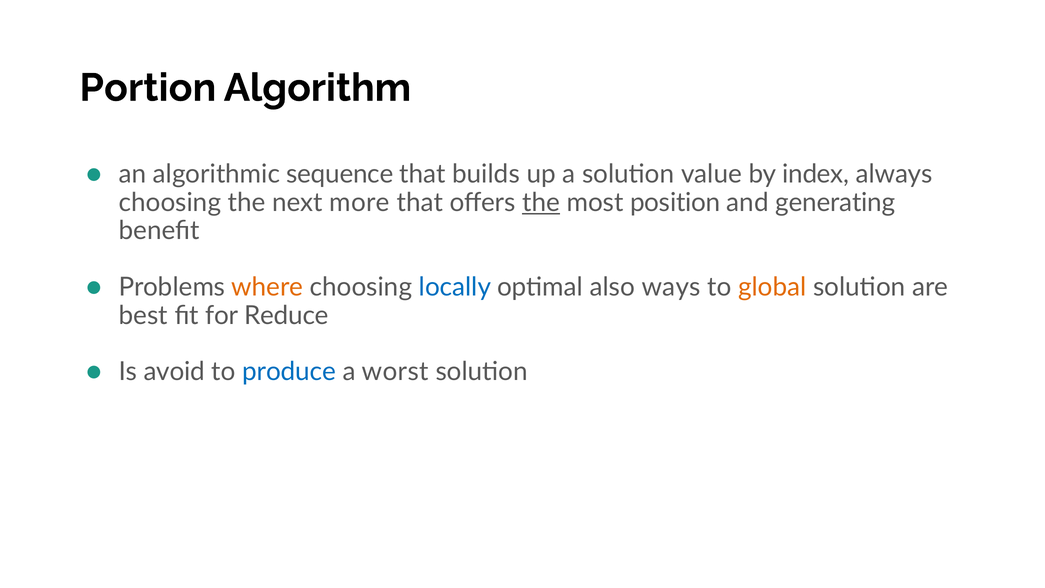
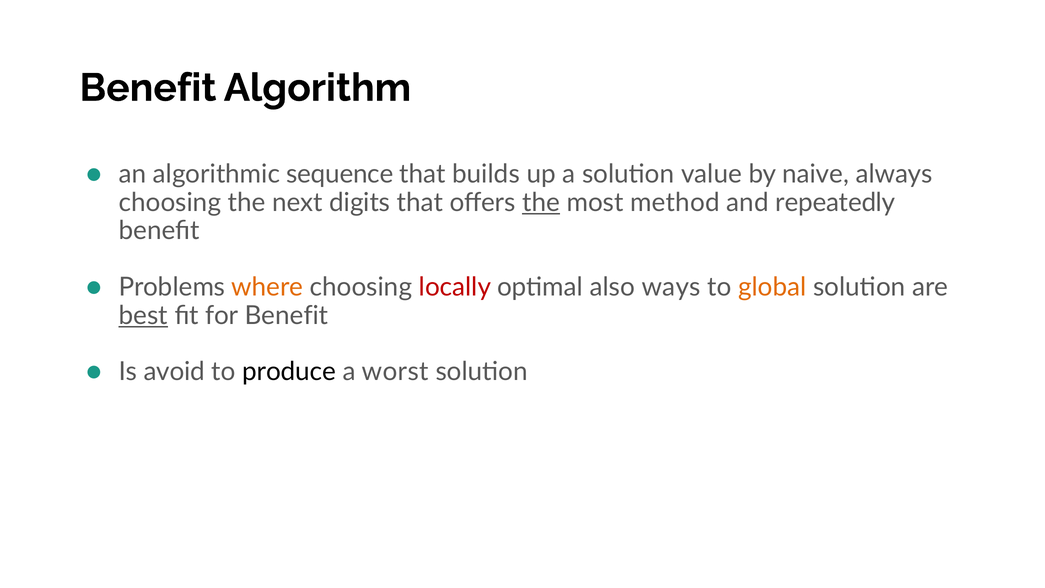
Portion at (148, 88): Portion -> Benefit
index: index -> naive
more: more -> digits
position: position -> method
generating: generating -> repeatedly
locally colour: blue -> red
best underline: none -> present
for Reduce: Reduce -> Benefit
produce colour: blue -> black
